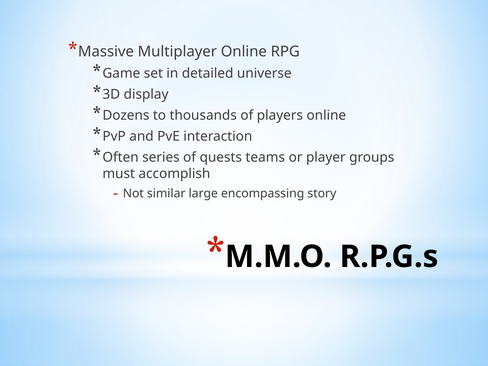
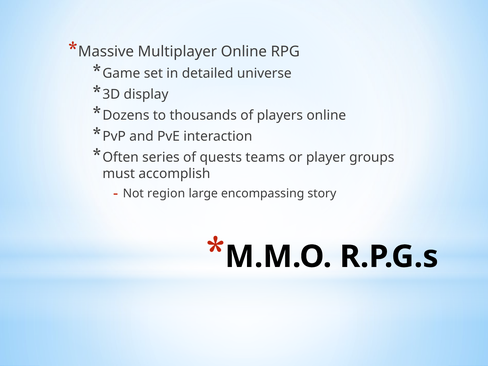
similar: similar -> region
